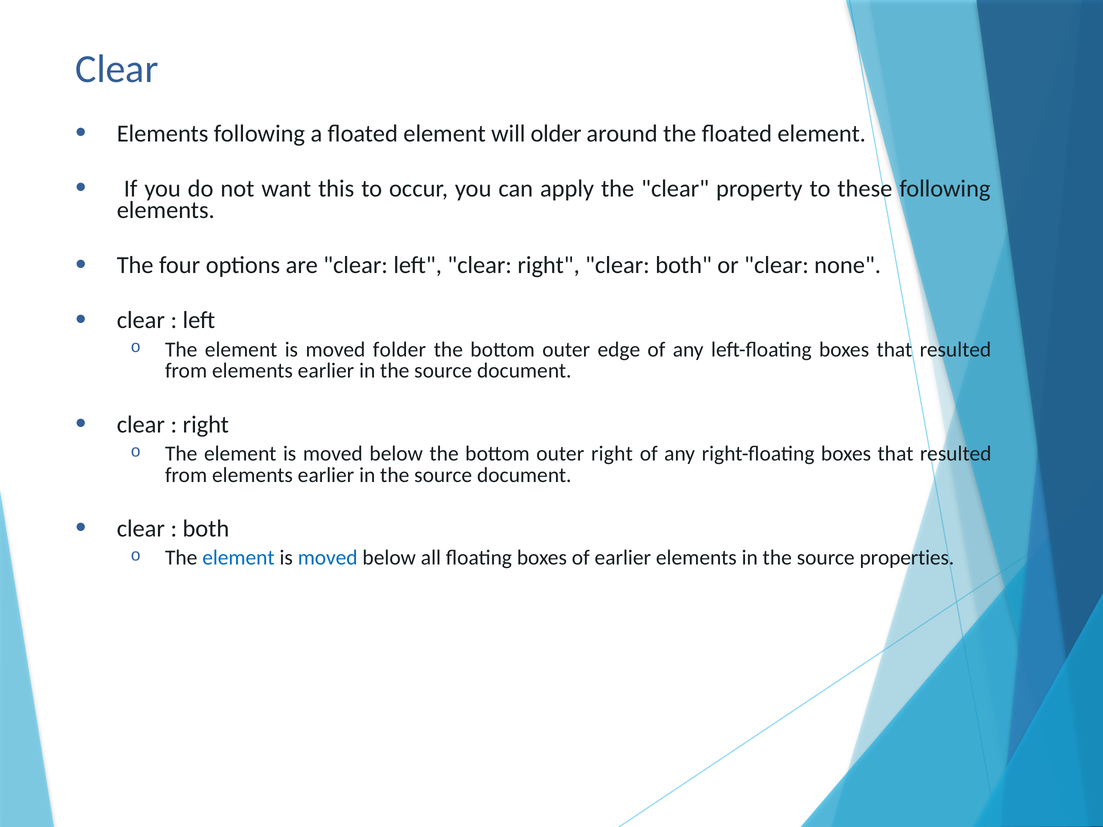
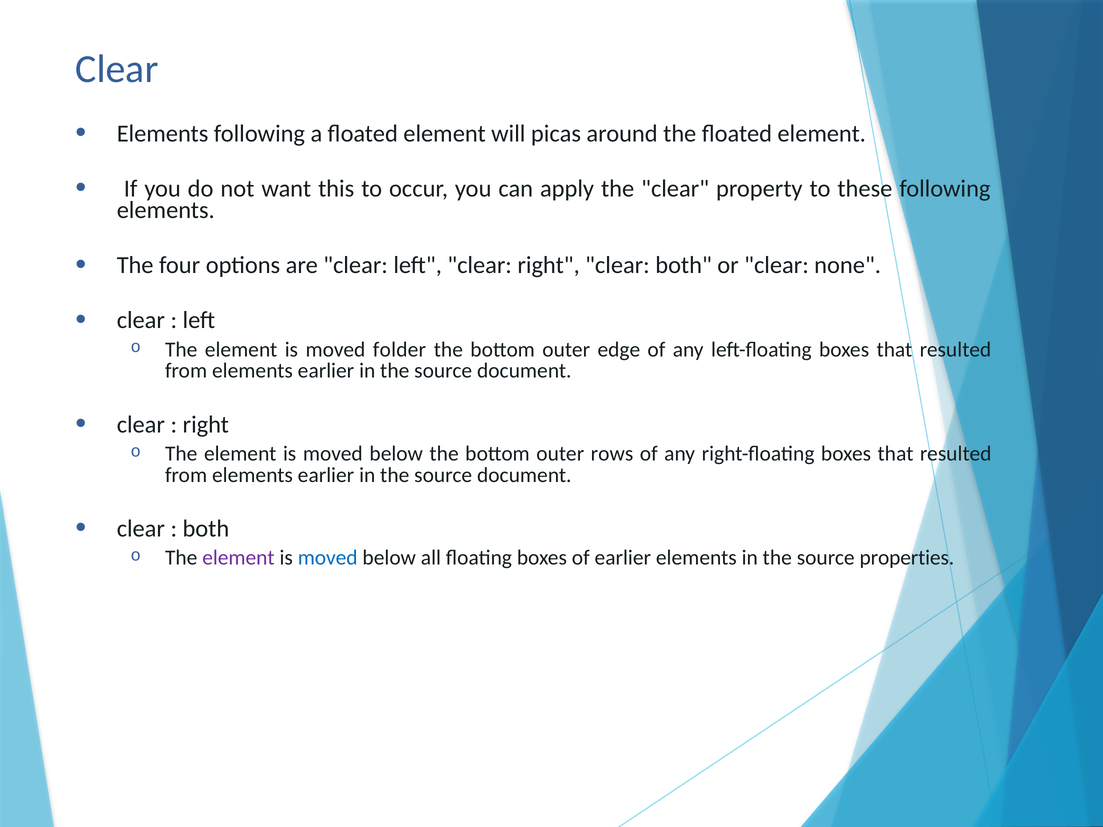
older: older -> picas
outer right: right -> rows
element at (238, 558) colour: blue -> purple
